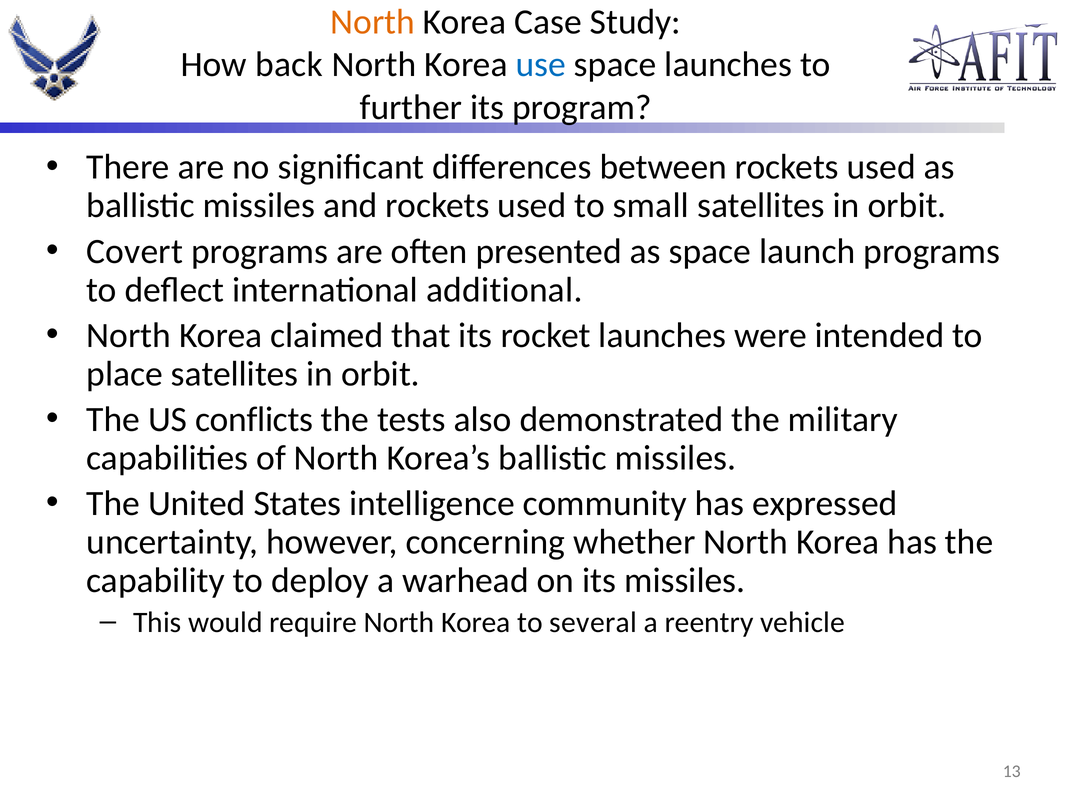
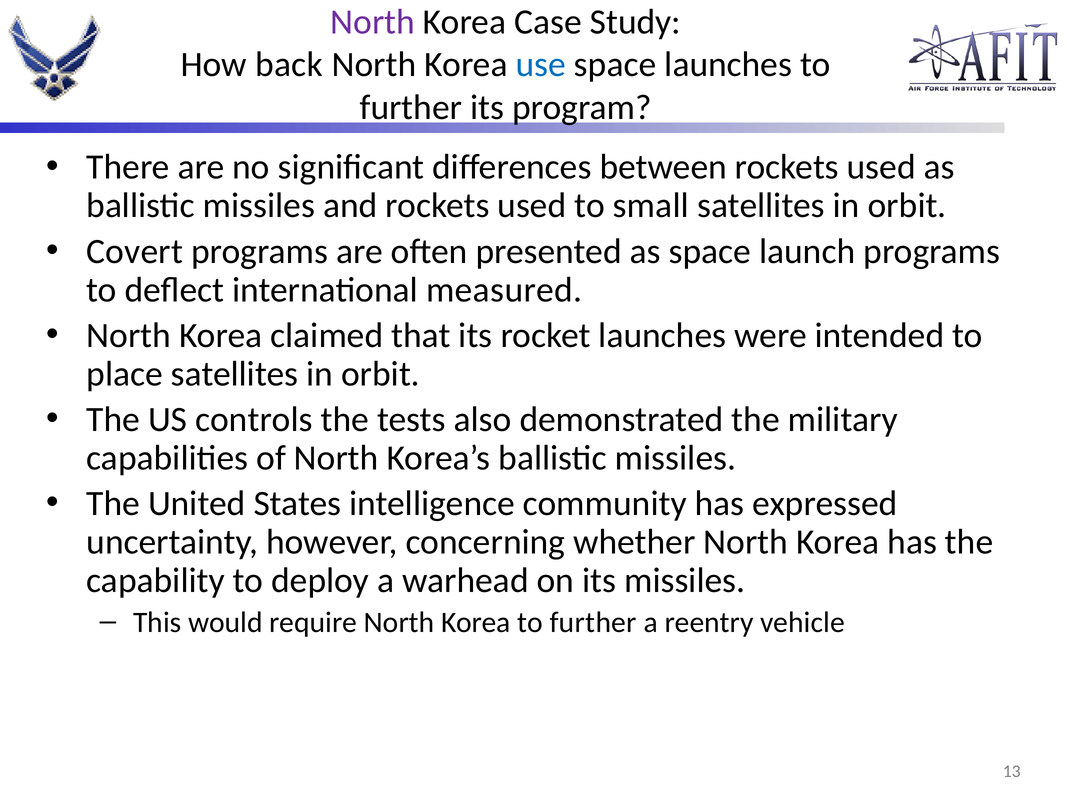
North at (373, 22) colour: orange -> purple
additional: additional -> measured
conflicts: conflicts -> controls
Korea to several: several -> further
